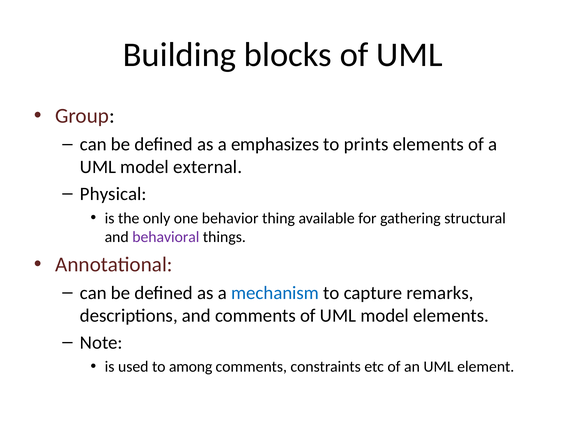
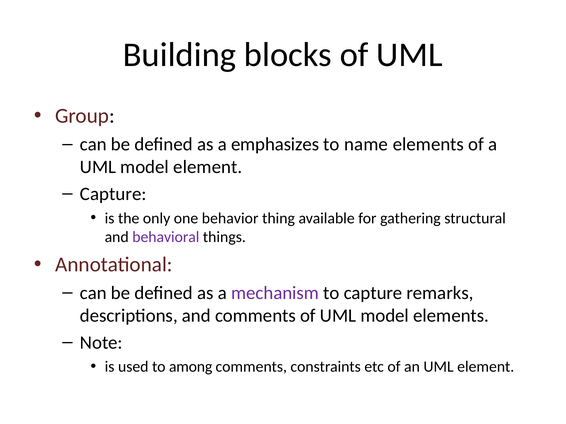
prints: prints -> name
model external: external -> element
Physical at (113, 194): Physical -> Capture
mechanism colour: blue -> purple
